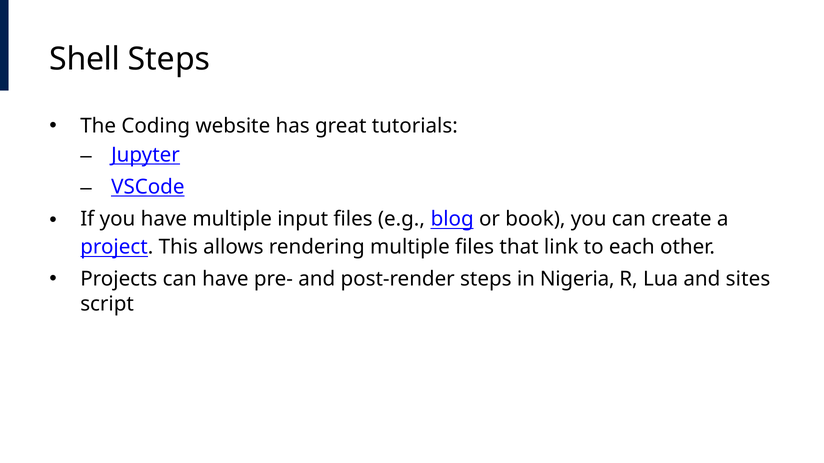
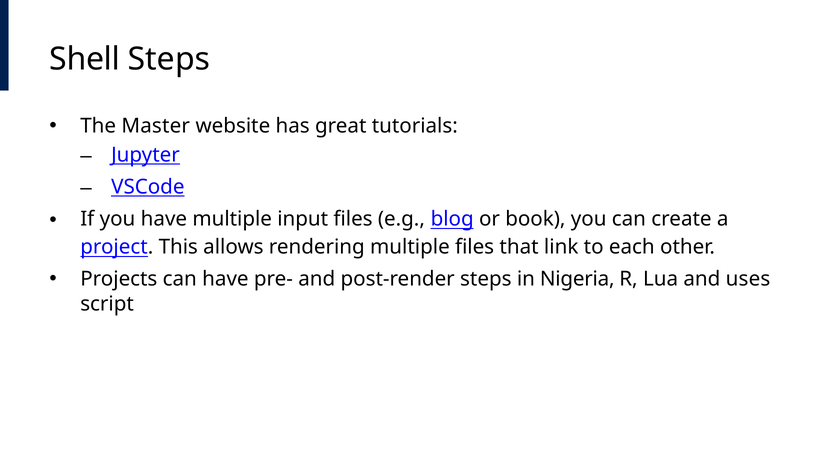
Coding: Coding -> Master
sites: sites -> uses
